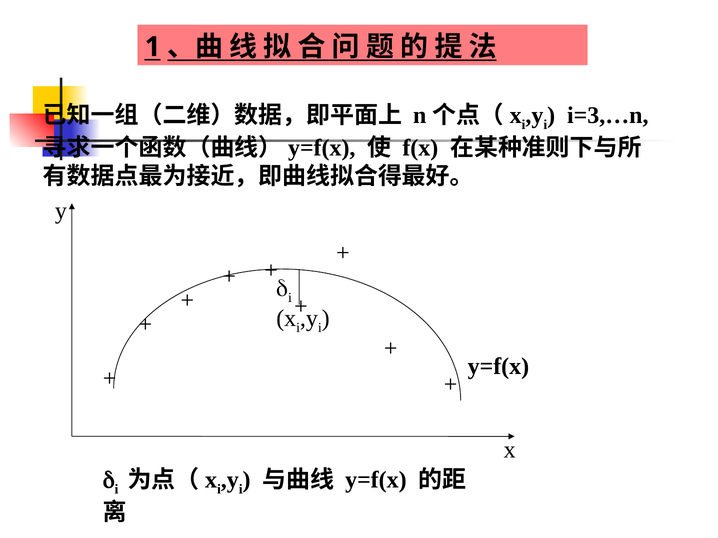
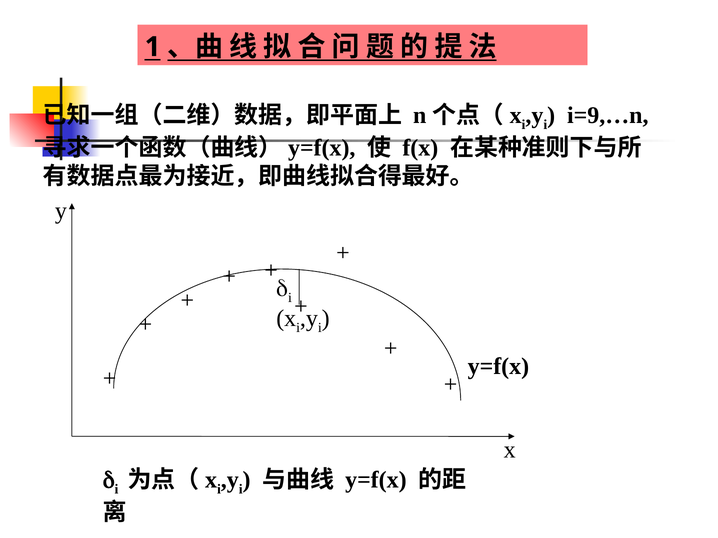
i=3,…n: i=3,…n -> i=9,…n
